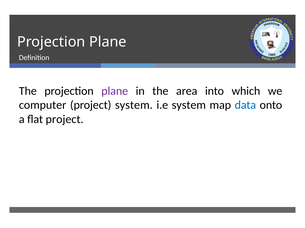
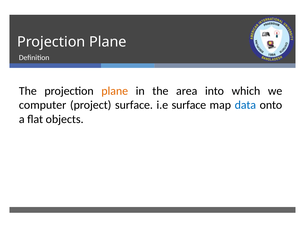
plane at (115, 91) colour: purple -> orange
project system: system -> surface
i.e system: system -> surface
flat project: project -> objects
